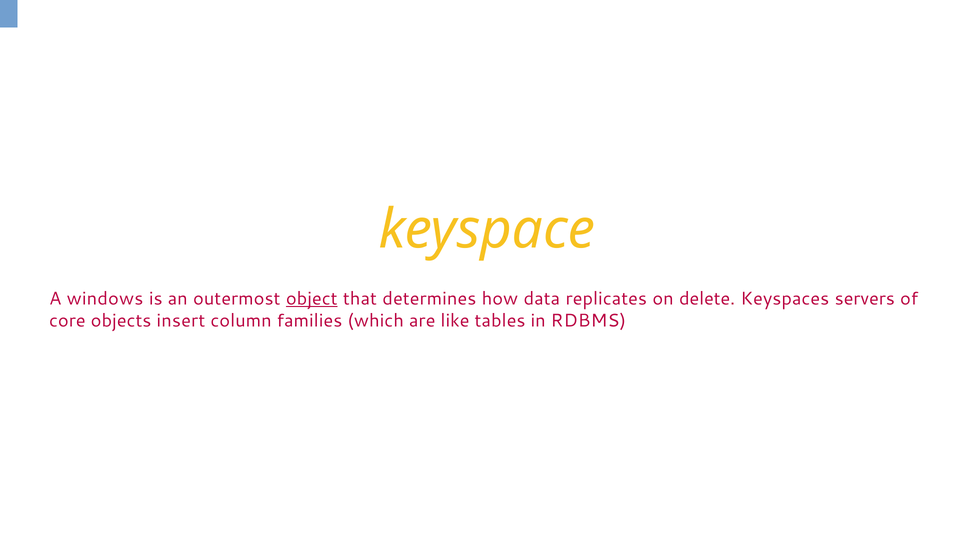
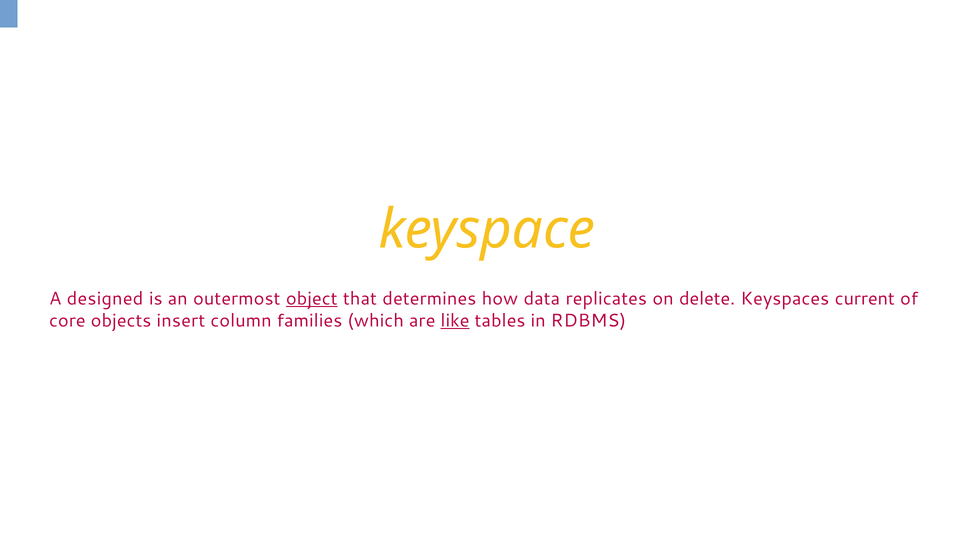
windows: windows -> designed
servers: servers -> current
like underline: none -> present
